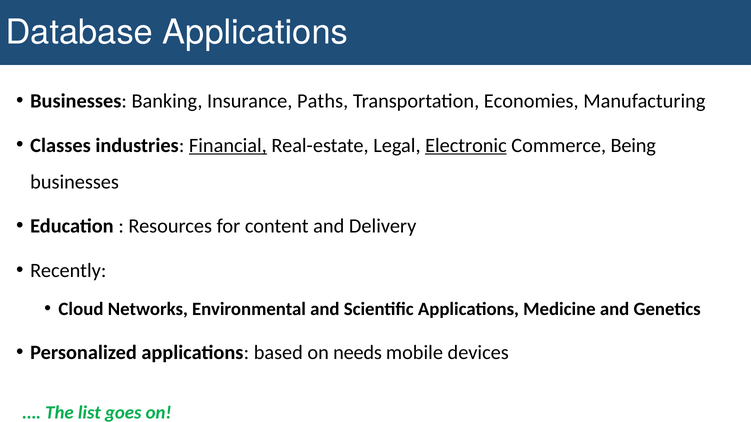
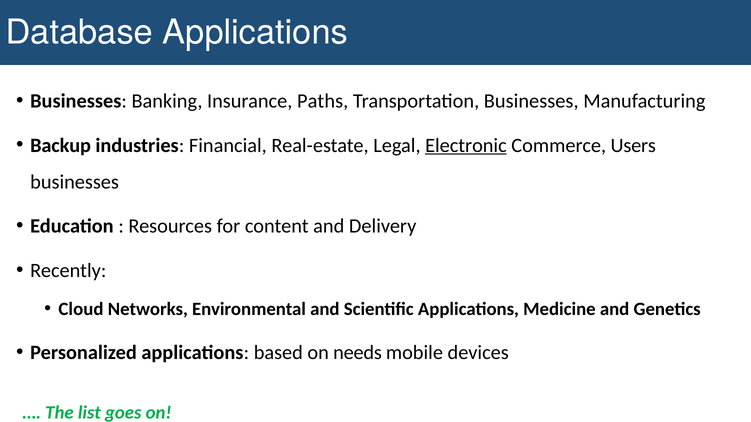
Transportation Economies: Economies -> Businesses
Classes: Classes -> Backup
Financial underline: present -> none
Being: Being -> Users
